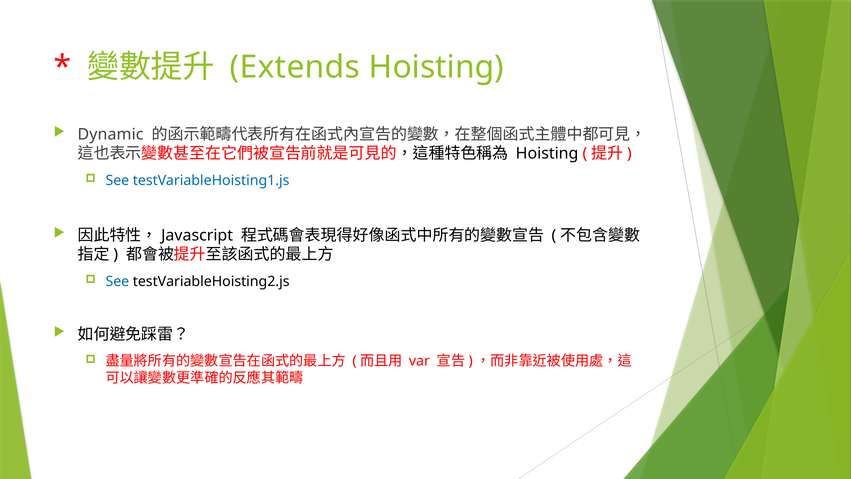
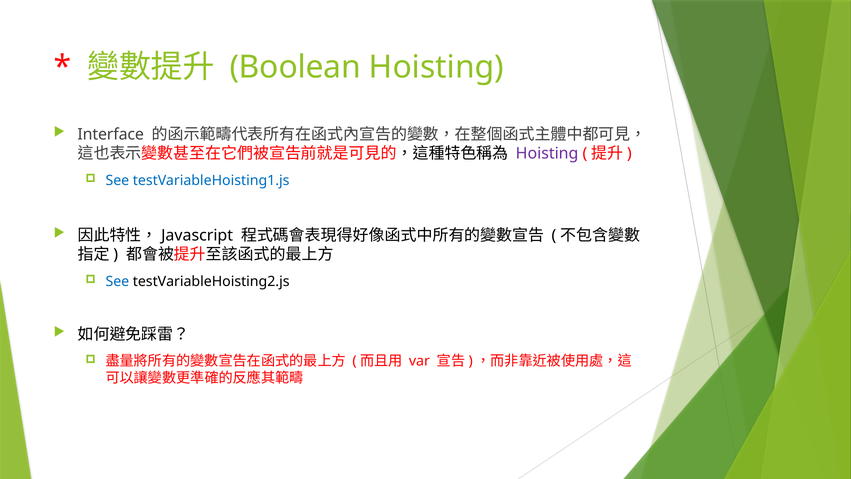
Extends: Extends -> Boolean
Dynamic: Dynamic -> Interface
Hoisting at (547, 153) colour: black -> purple
